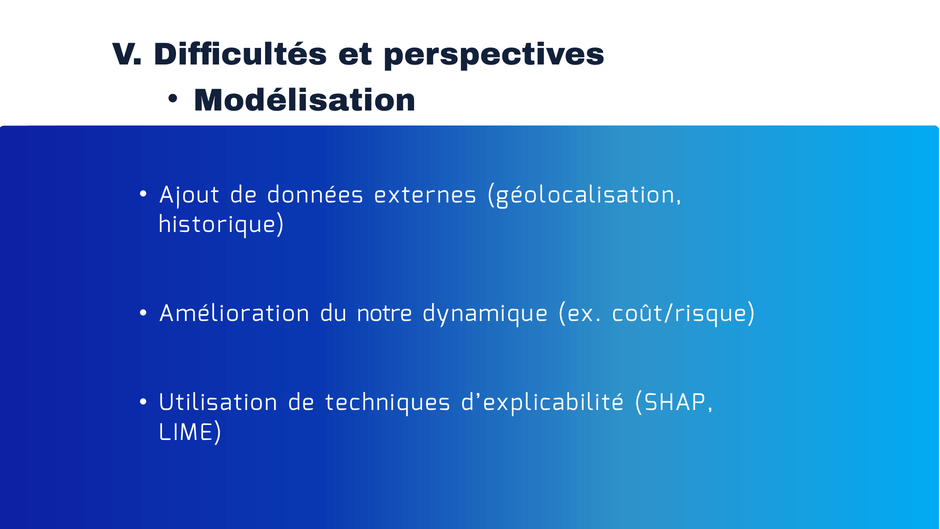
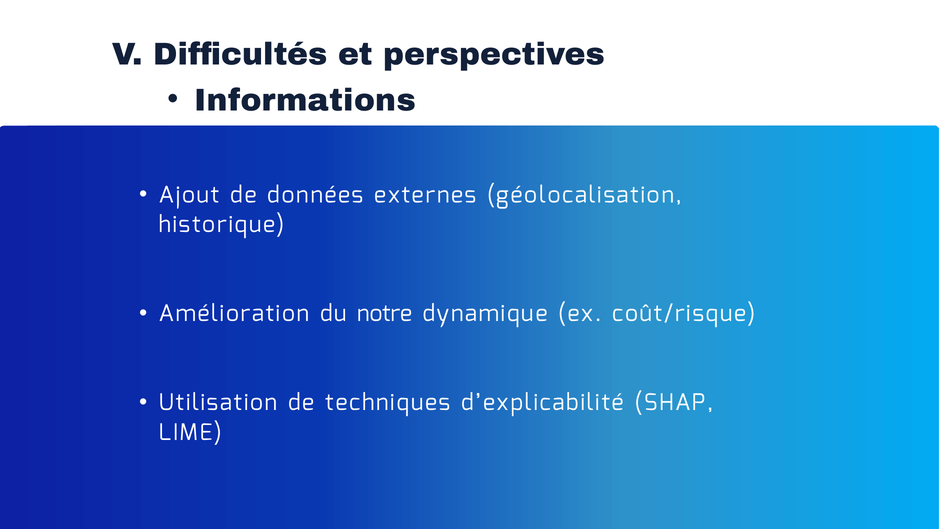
Modélisation: Modélisation -> Informations
